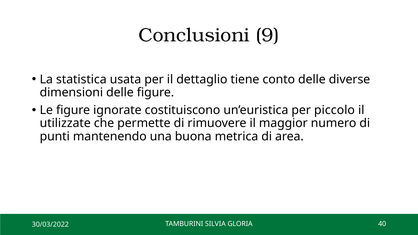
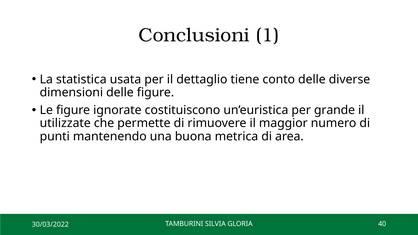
9: 9 -> 1
piccolo: piccolo -> grande
